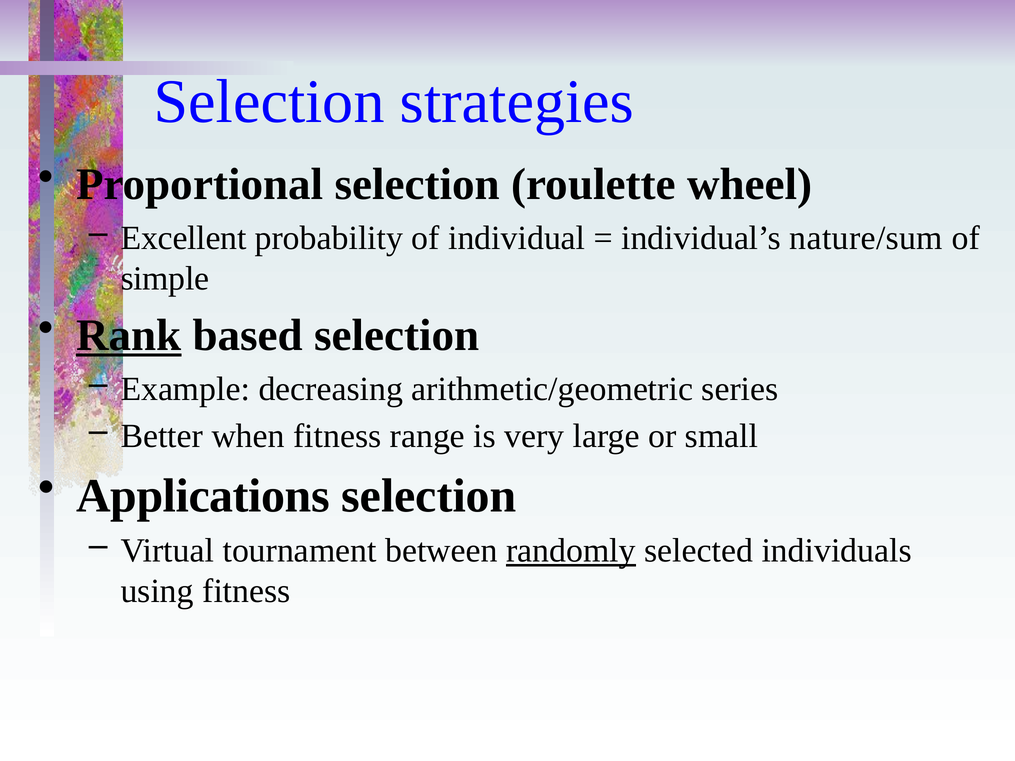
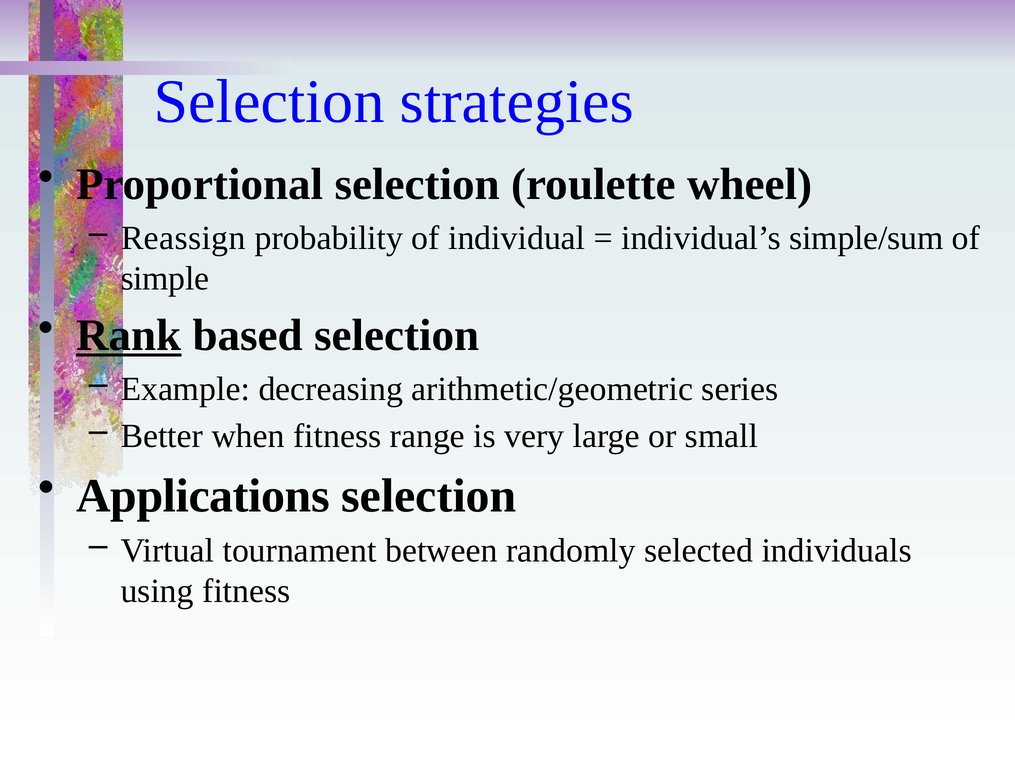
Excellent: Excellent -> Reassign
nature/sum: nature/sum -> simple/sum
randomly underline: present -> none
